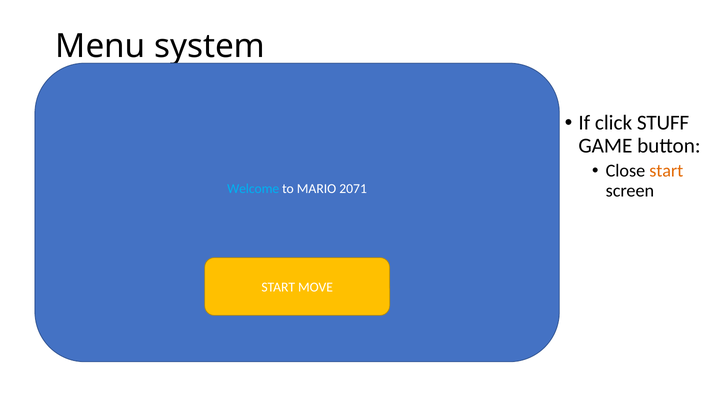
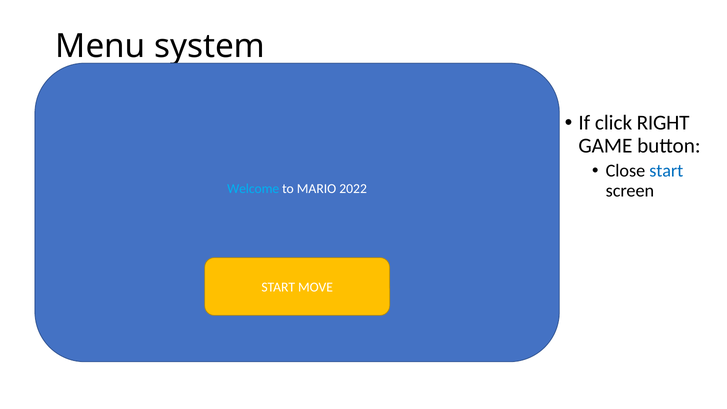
STUFF: STUFF -> RIGHT
start at (666, 171) colour: orange -> blue
2071: 2071 -> 2022
